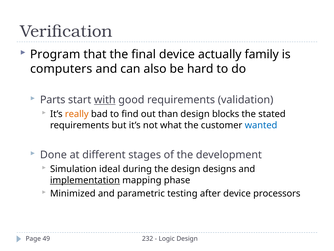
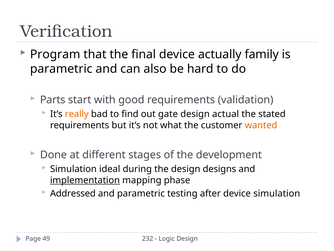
computers at (61, 69): computers -> parametric
with underline: present -> none
than: than -> gate
blocks: blocks -> actual
wanted colour: blue -> orange
Minimized: Minimized -> Addressed
device processors: processors -> simulation
